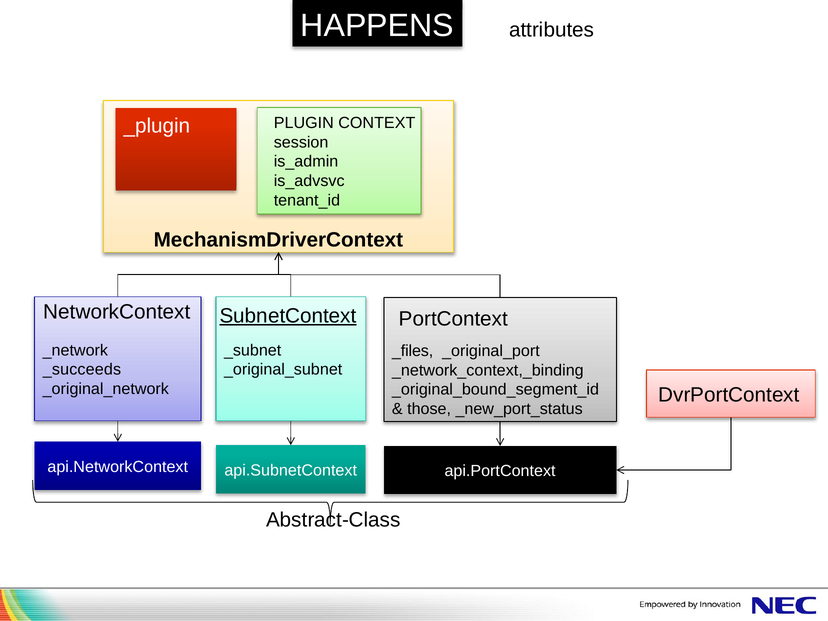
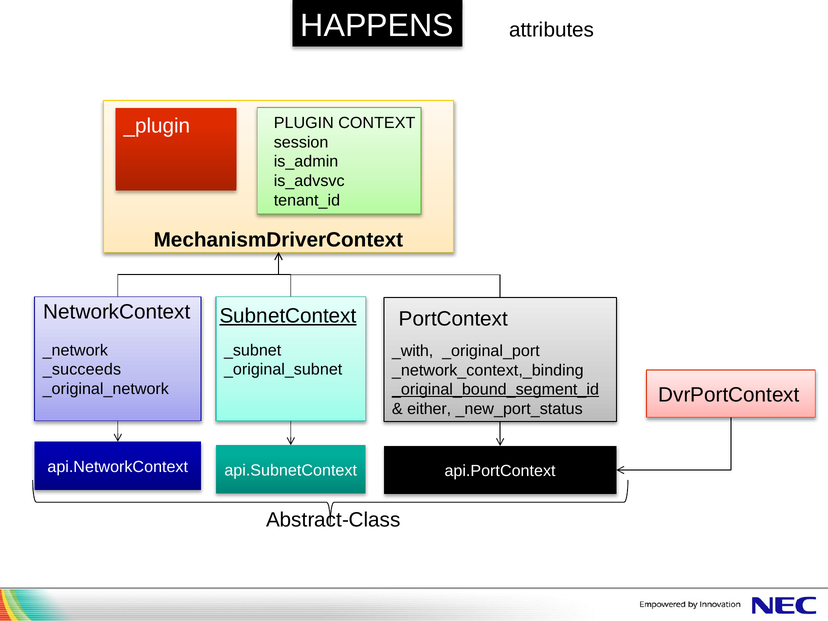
_files: _files -> _with
_original_bound_segment_id underline: none -> present
those: those -> either
